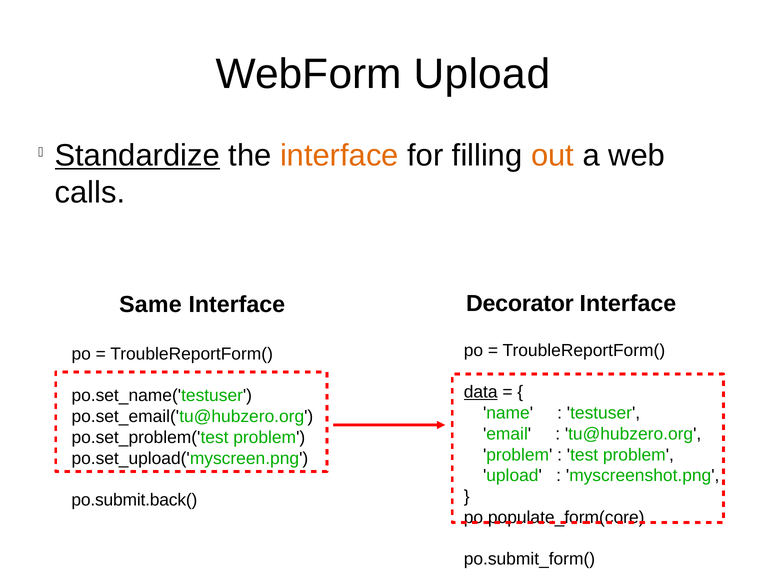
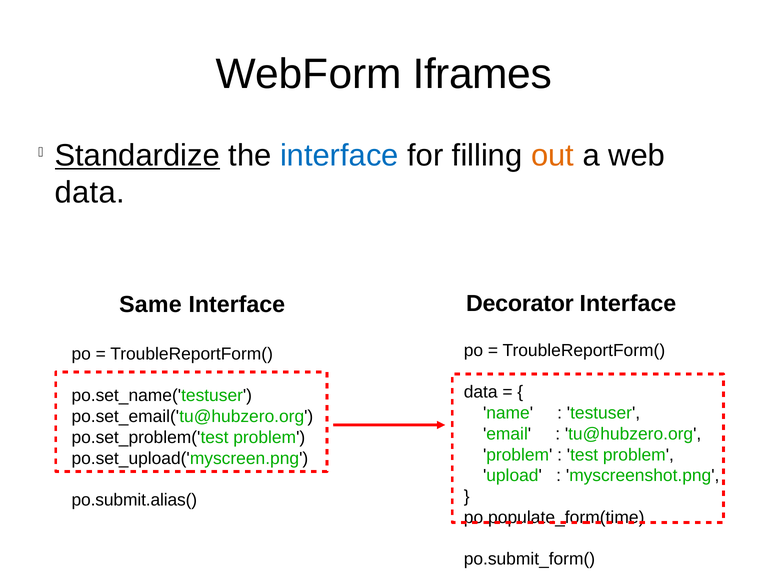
WebForm Upload: Upload -> Iframes
interface at (339, 155) colour: orange -> blue
calls at (90, 192): calls -> data
data at (481, 392) underline: present -> none
po.submit.back(: po.submit.back( -> po.submit.alias(
po.populate_form(core: po.populate_form(core -> po.populate_form(time
